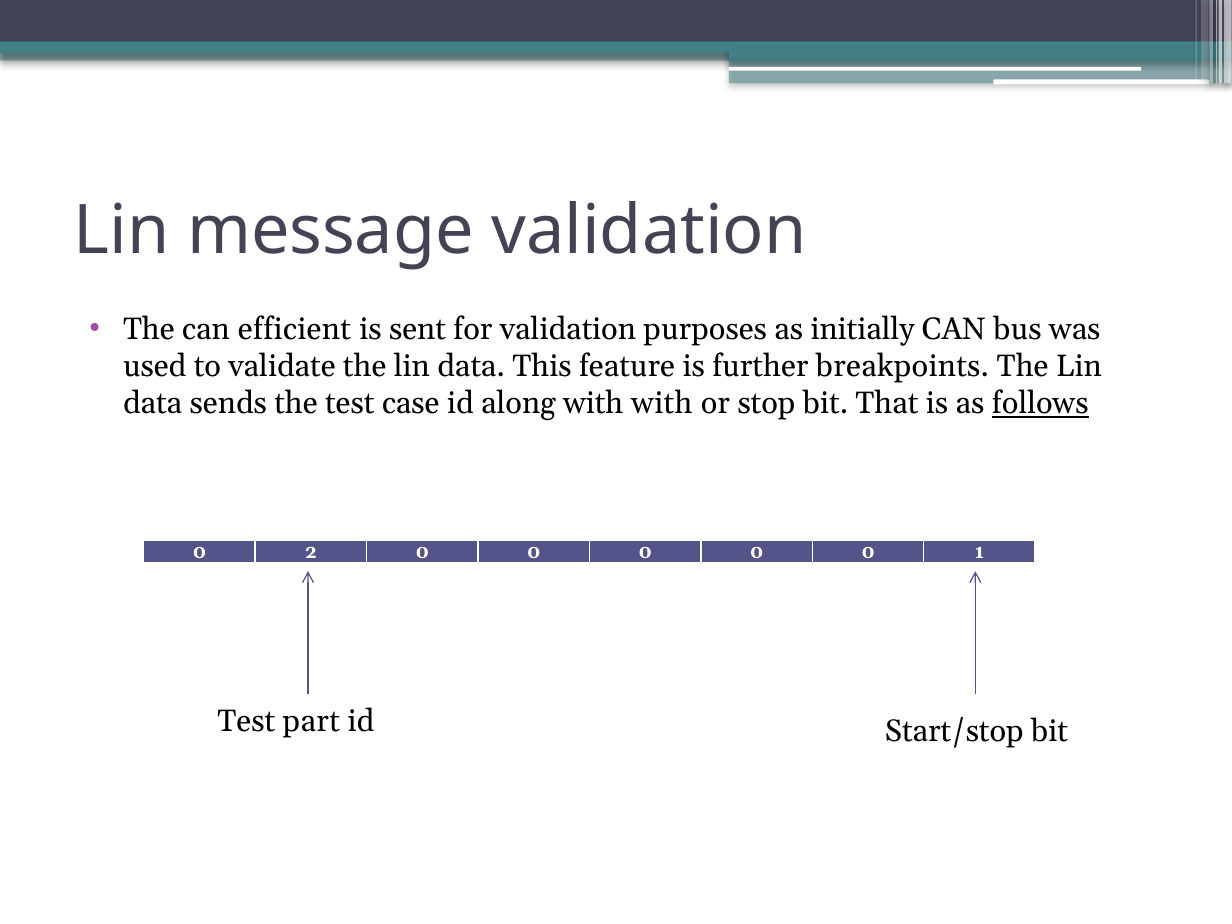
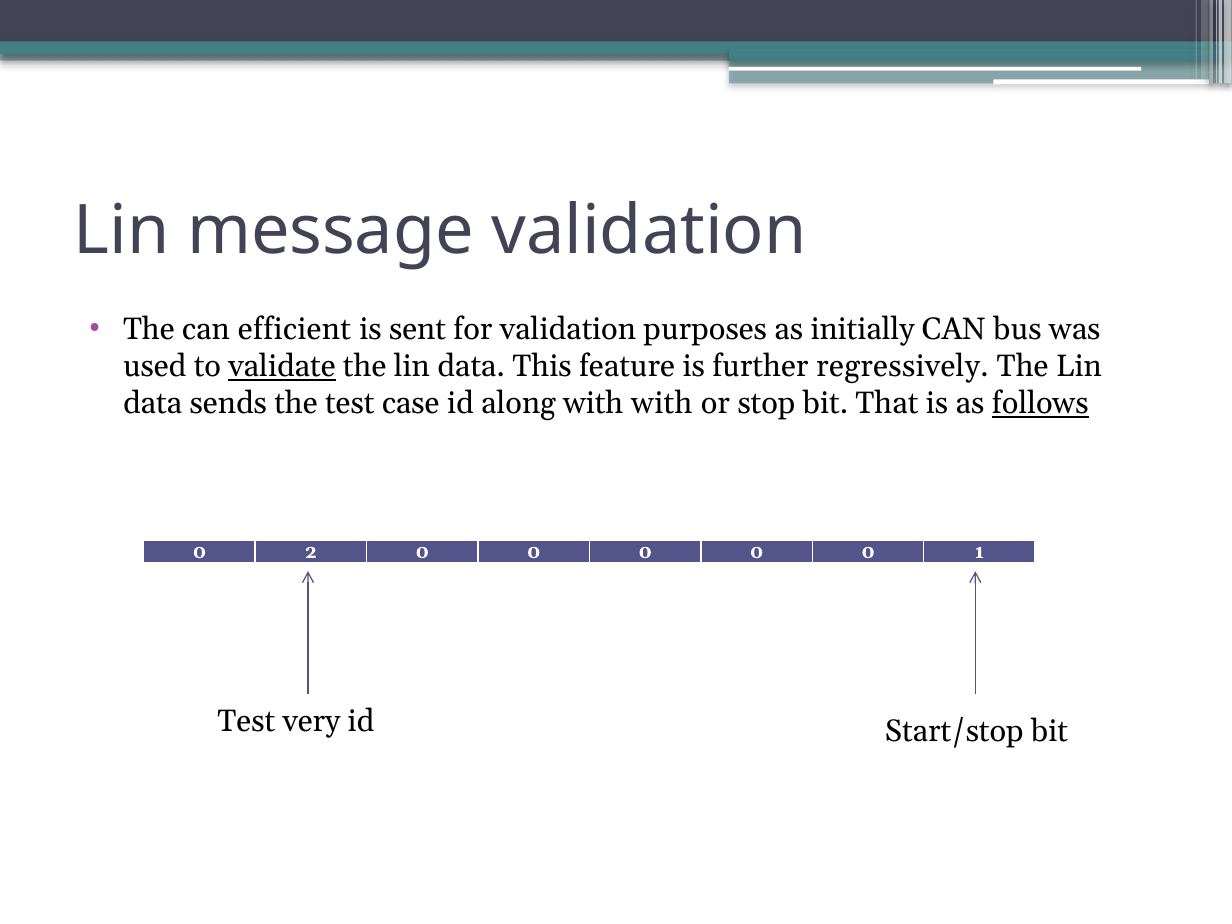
validate underline: none -> present
breakpoints: breakpoints -> regressively
part: part -> very
